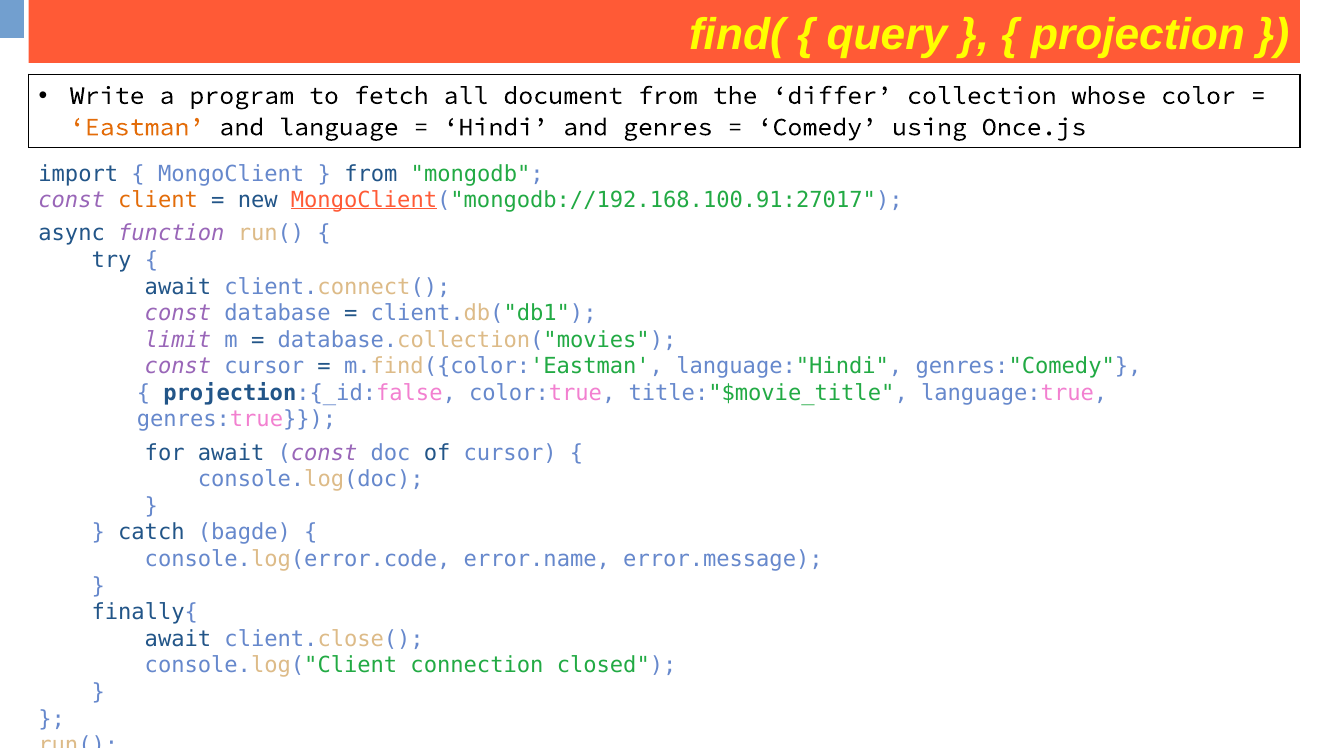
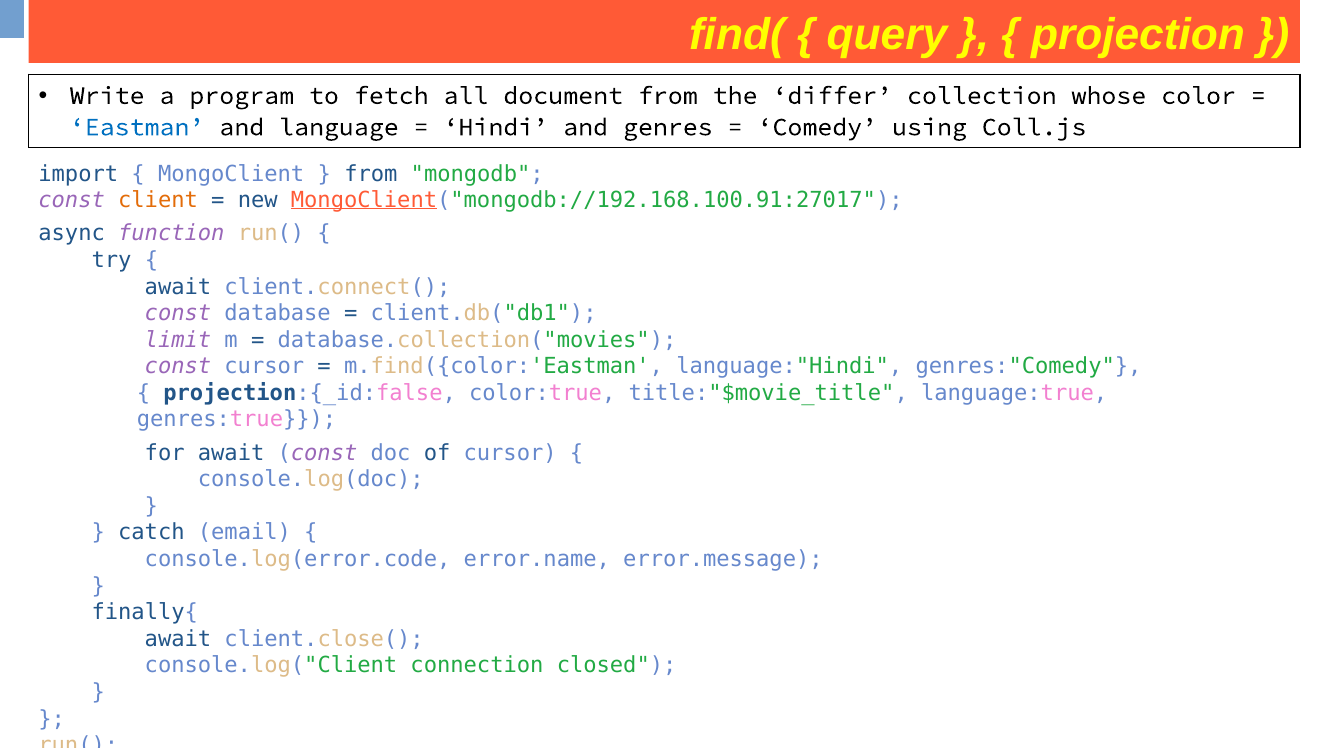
Eastman colour: orange -> blue
Once.js: Once.js -> Coll.js
bagde: bagde -> email
